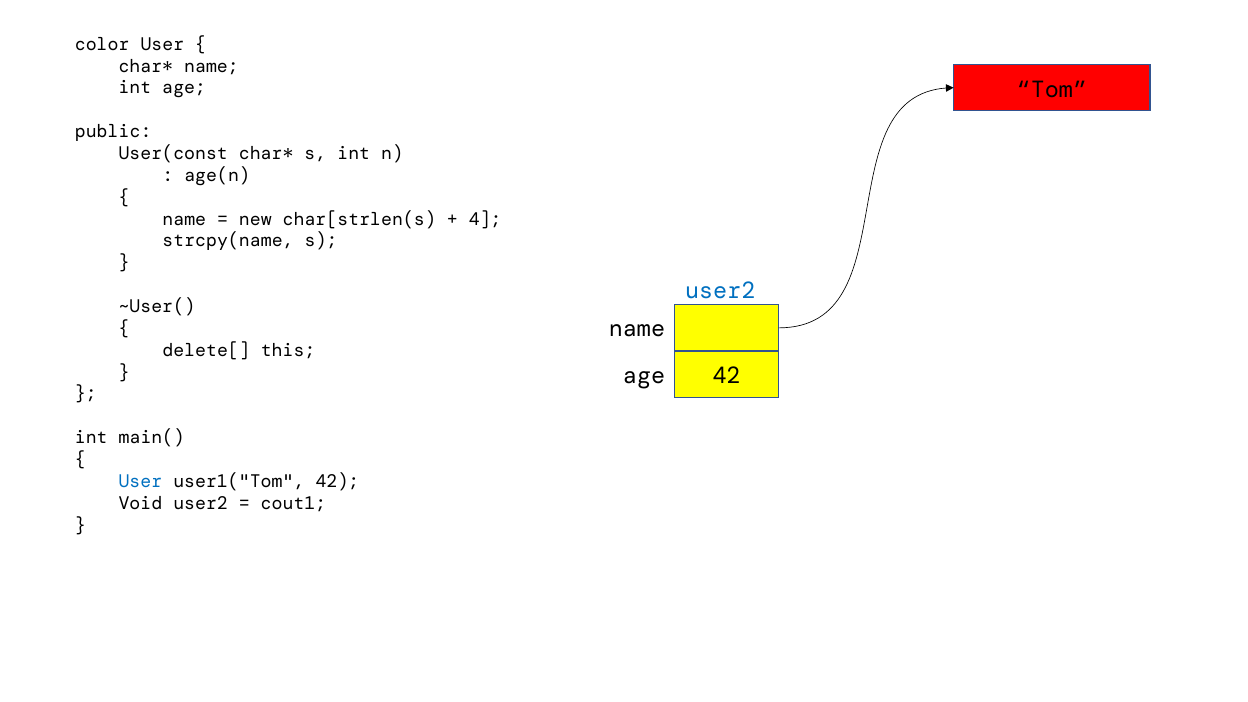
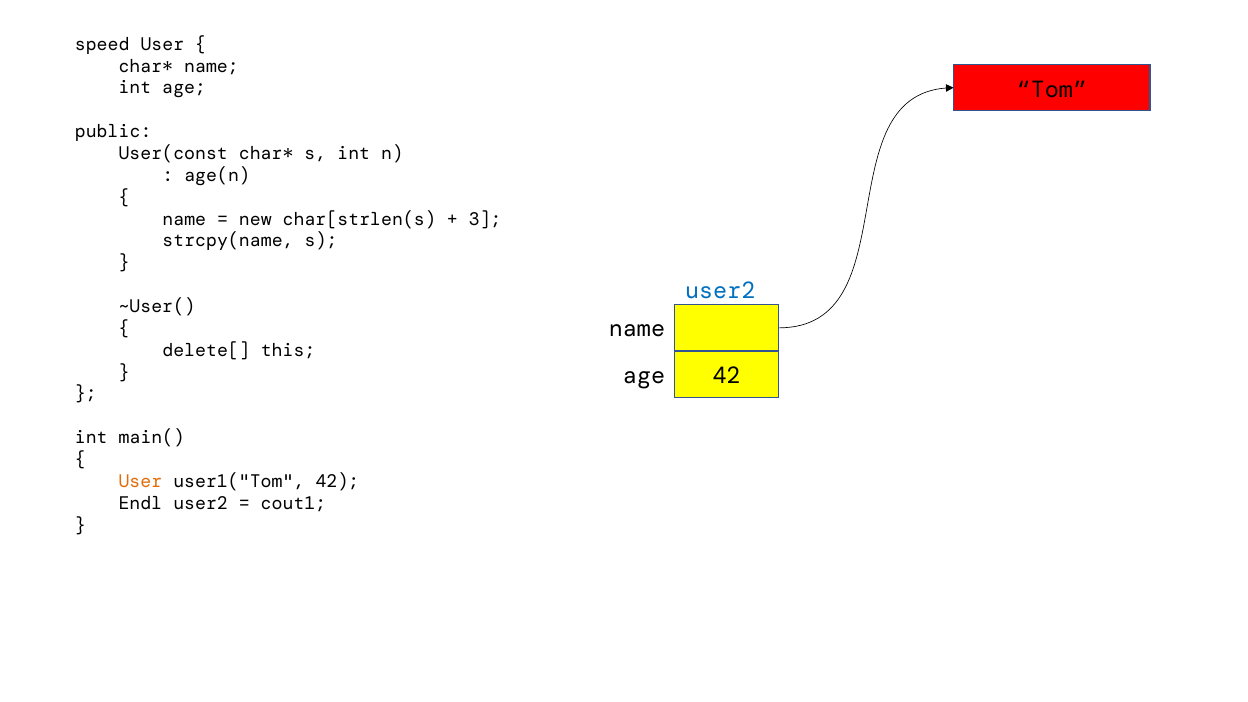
color: color -> speed
4: 4 -> 3
User at (140, 481) colour: blue -> orange
Void: Void -> Endl
